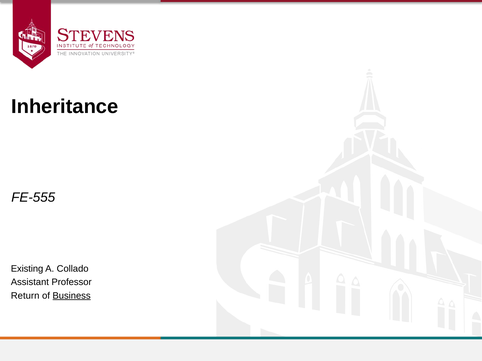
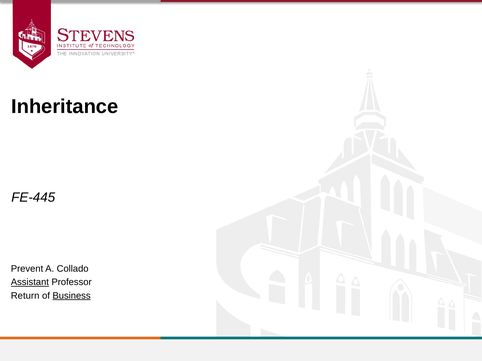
FE-555: FE-555 -> FE-445
Existing: Existing -> Prevent
Assistant underline: none -> present
